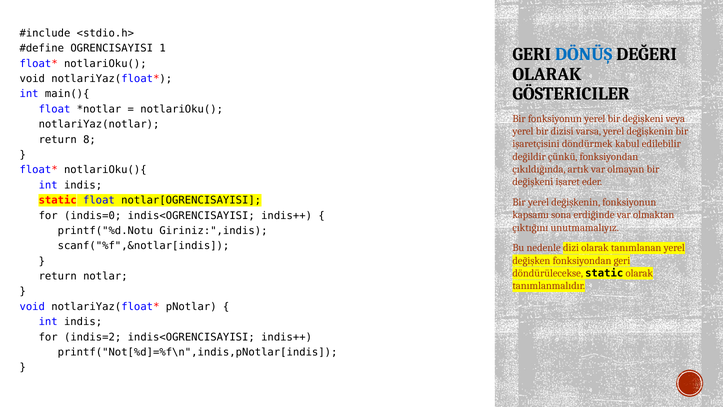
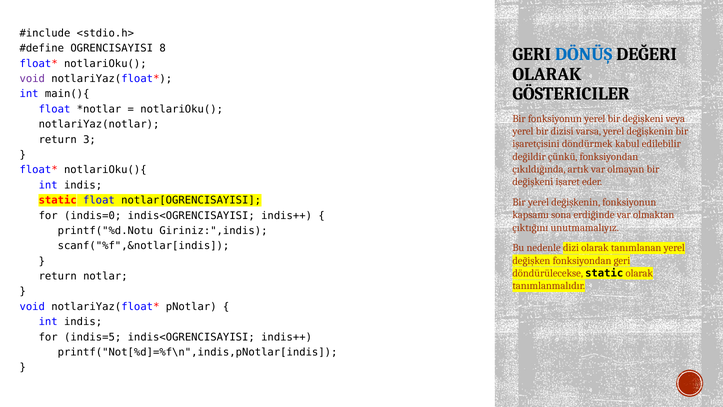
1: 1 -> 8
void at (32, 79) colour: black -> purple
8: 8 -> 3
indis=2: indis=2 -> indis=5
